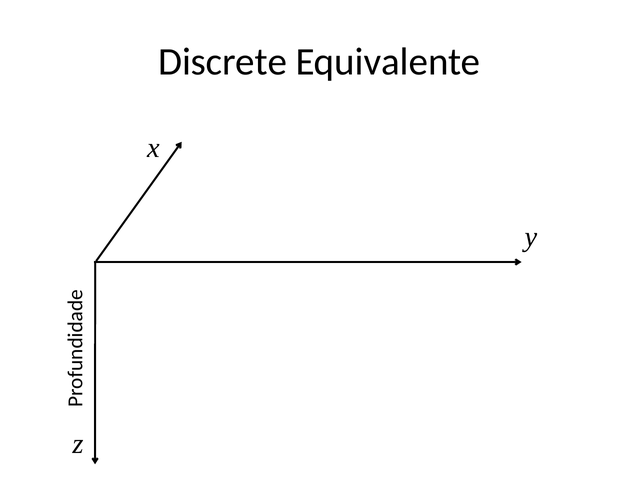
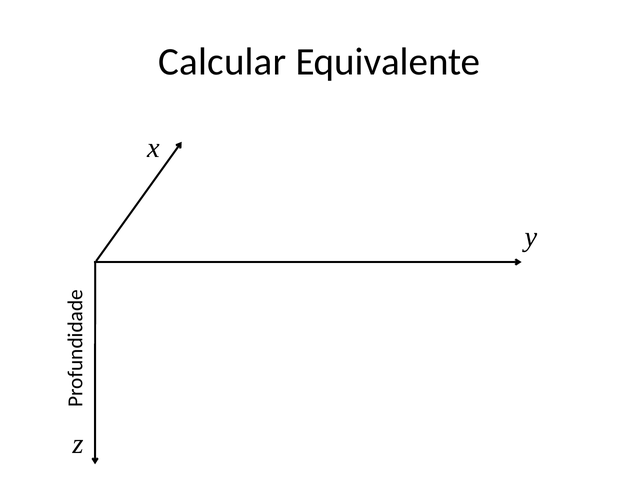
Discrete: Discrete -> Calcular
